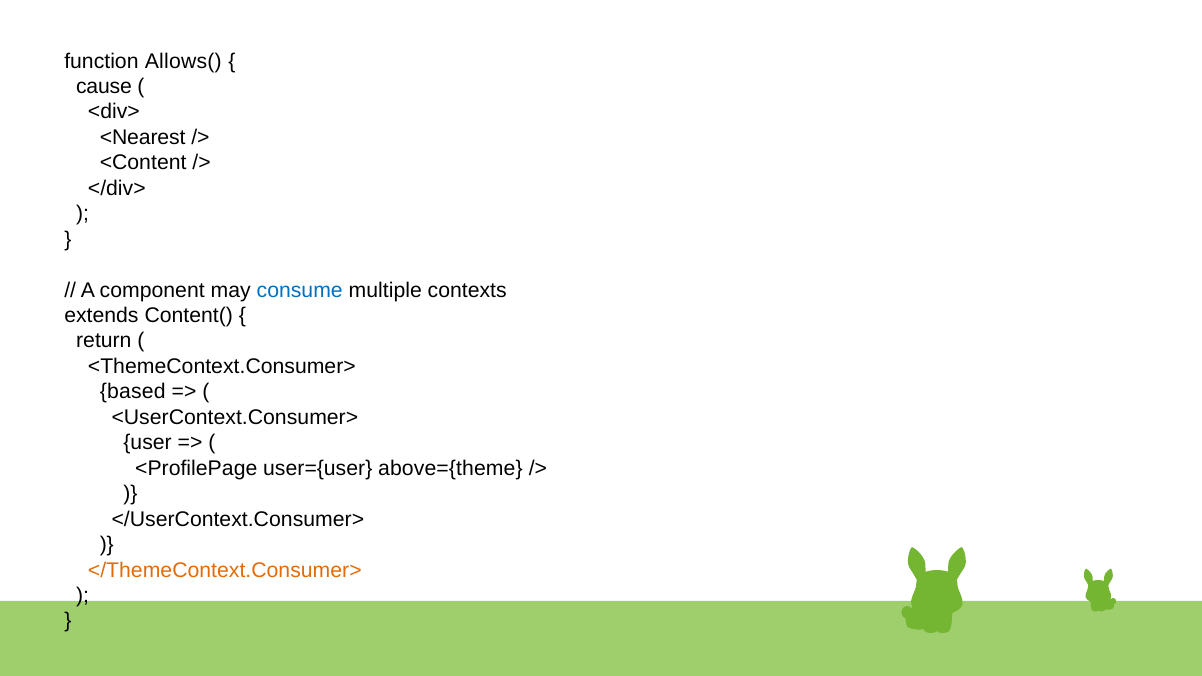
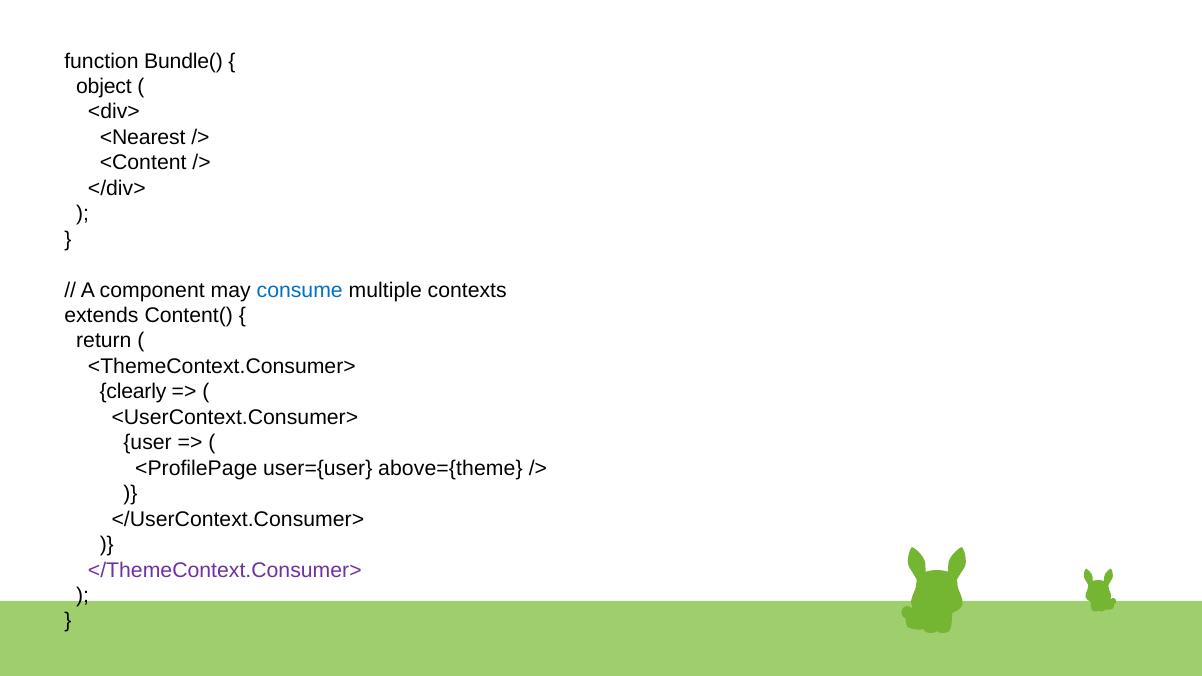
Allows(: Allows( -> Bundle(
cause: cause -> object
based: based -> clearly
</ThemeContext.Consumer> colour: orange -> purple
